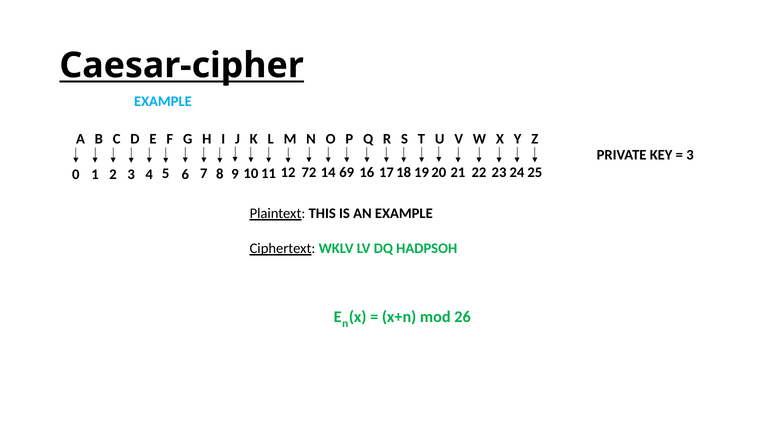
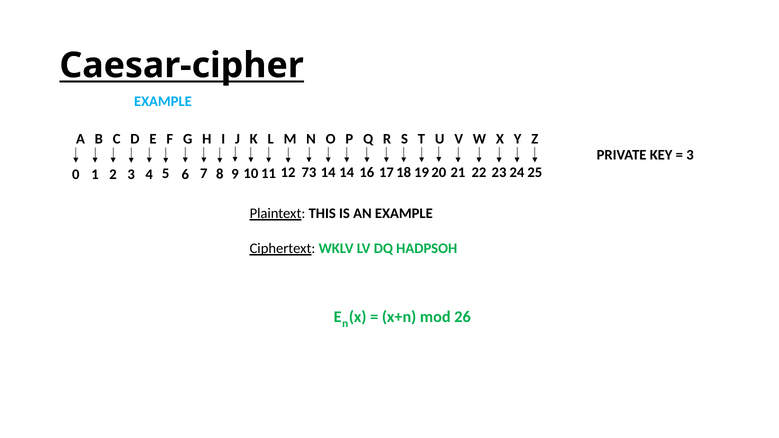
72: 72 -> 73
14 69: 69 -> 14
